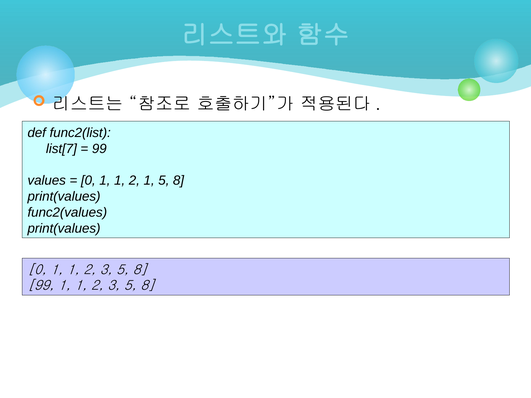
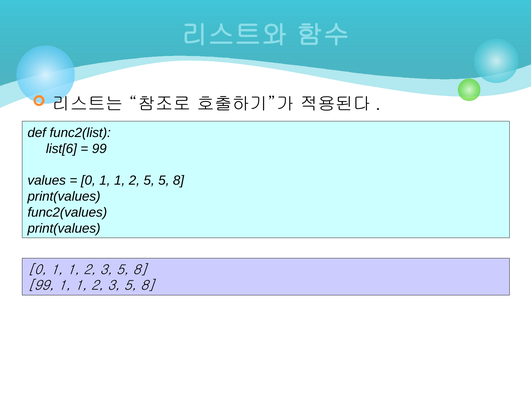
list[7: list[7 -> list[6
2 1: 1 -> 5
